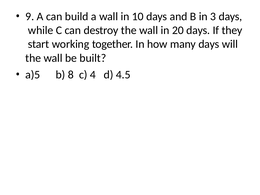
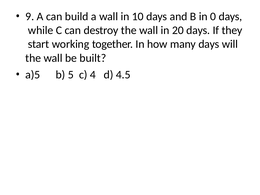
3: 3 -> 0
8: 8 -> 5
